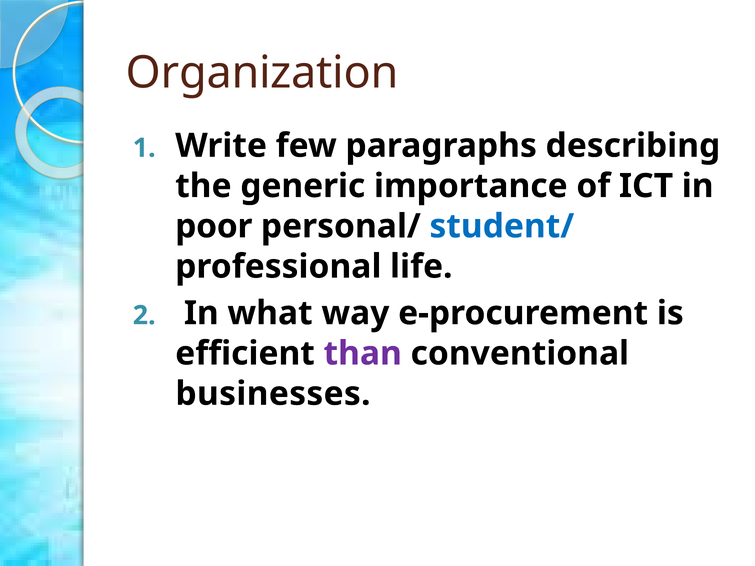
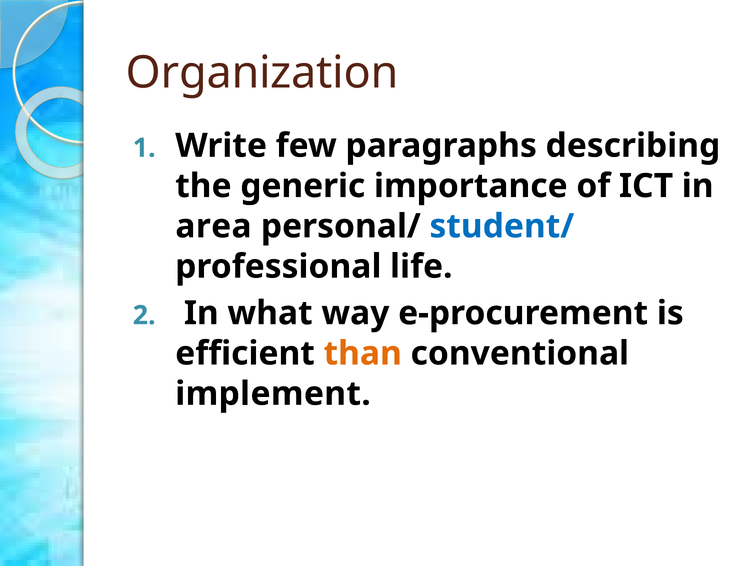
poor: poor -> area
than colour: purple -> orange
businesses: businesses -> implement
